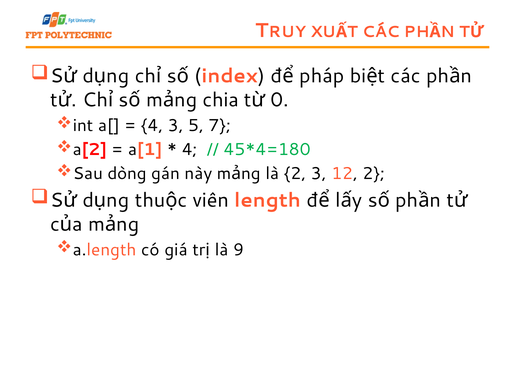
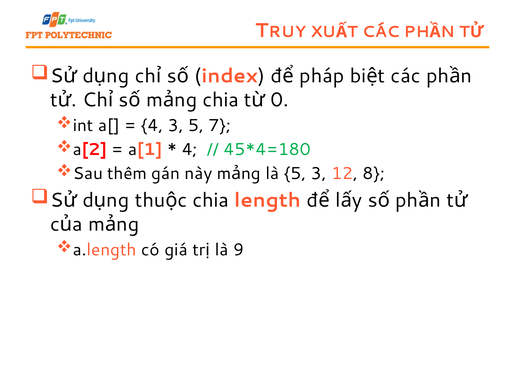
dòng: dòng -> thêm
là 2: 2 -> 5
12 2: 2 -> 8
viên at (211, 200): viên -> chia
